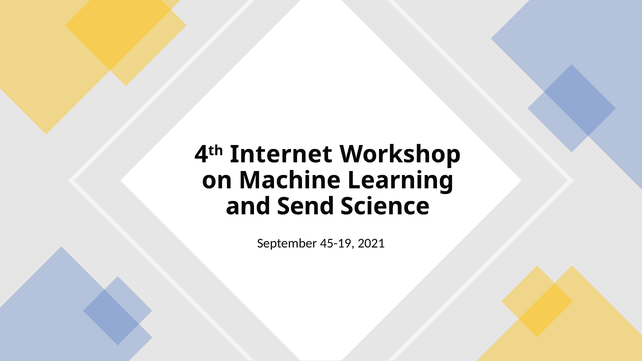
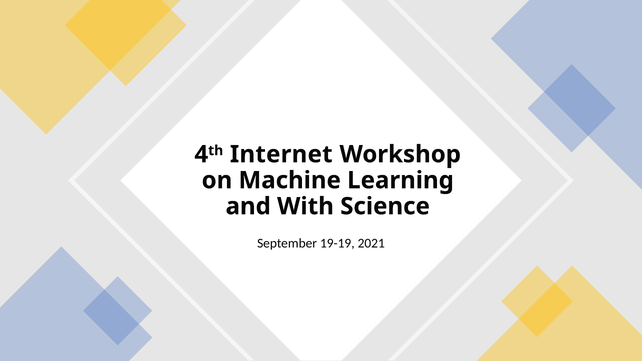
Send: Send -> With
45-19: 45-19 -> 19-19
